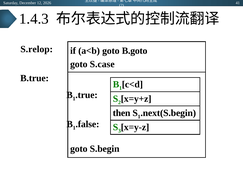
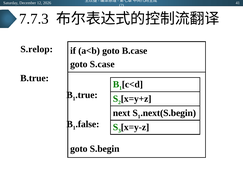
1.4.3: 1.4.3 -> 7.7.3
B.goto: B.goto -> B.case
then: then -> next
